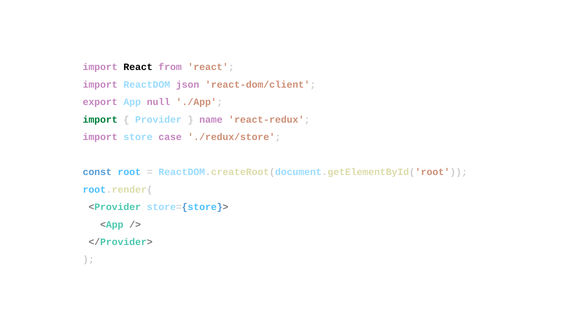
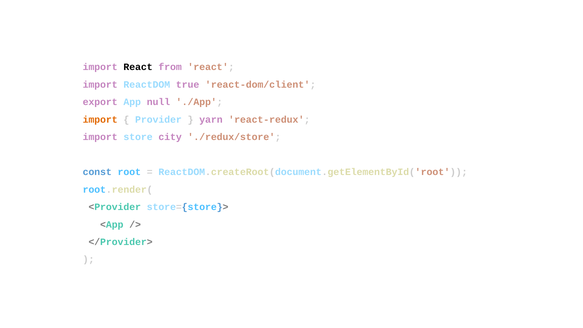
json: json -> true
import at (100, 120) colour: green -> orange
name: name -> yarn
case: case -> city
